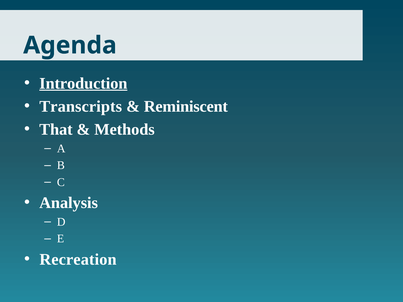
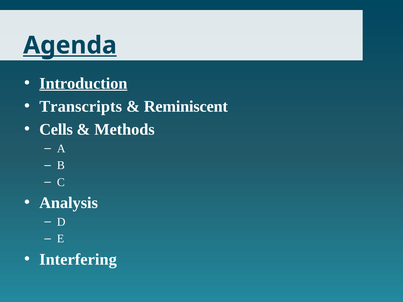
Agenda underline: none -> present
That: That -> Cells
Recreation: Recreation -> Interfering
